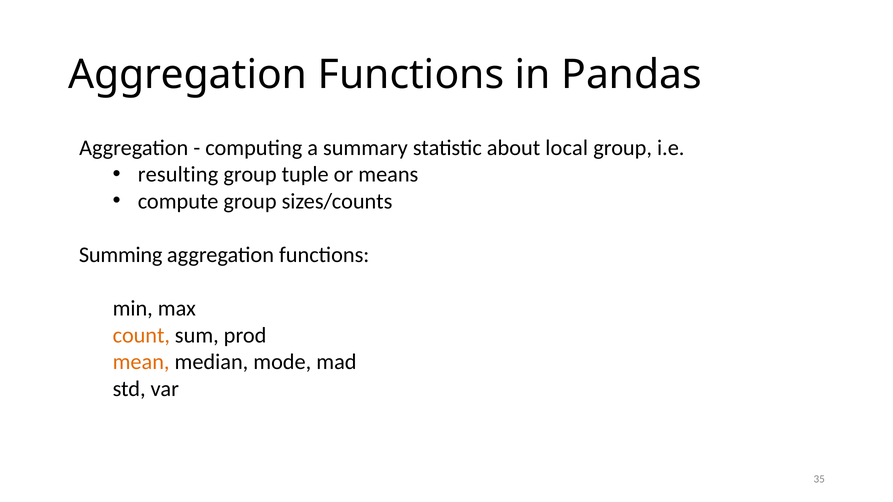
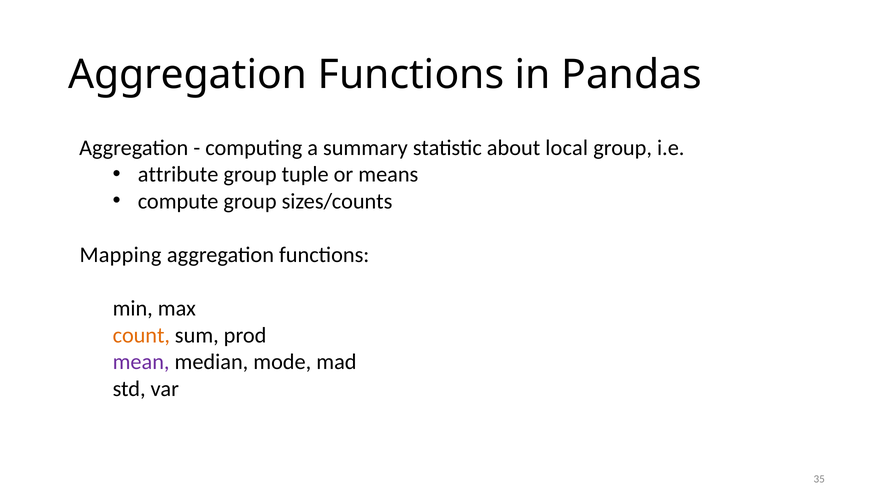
resulting: resulting -> attribute
Summing: Summing -> Mapping
mean colour: orange -> purple
